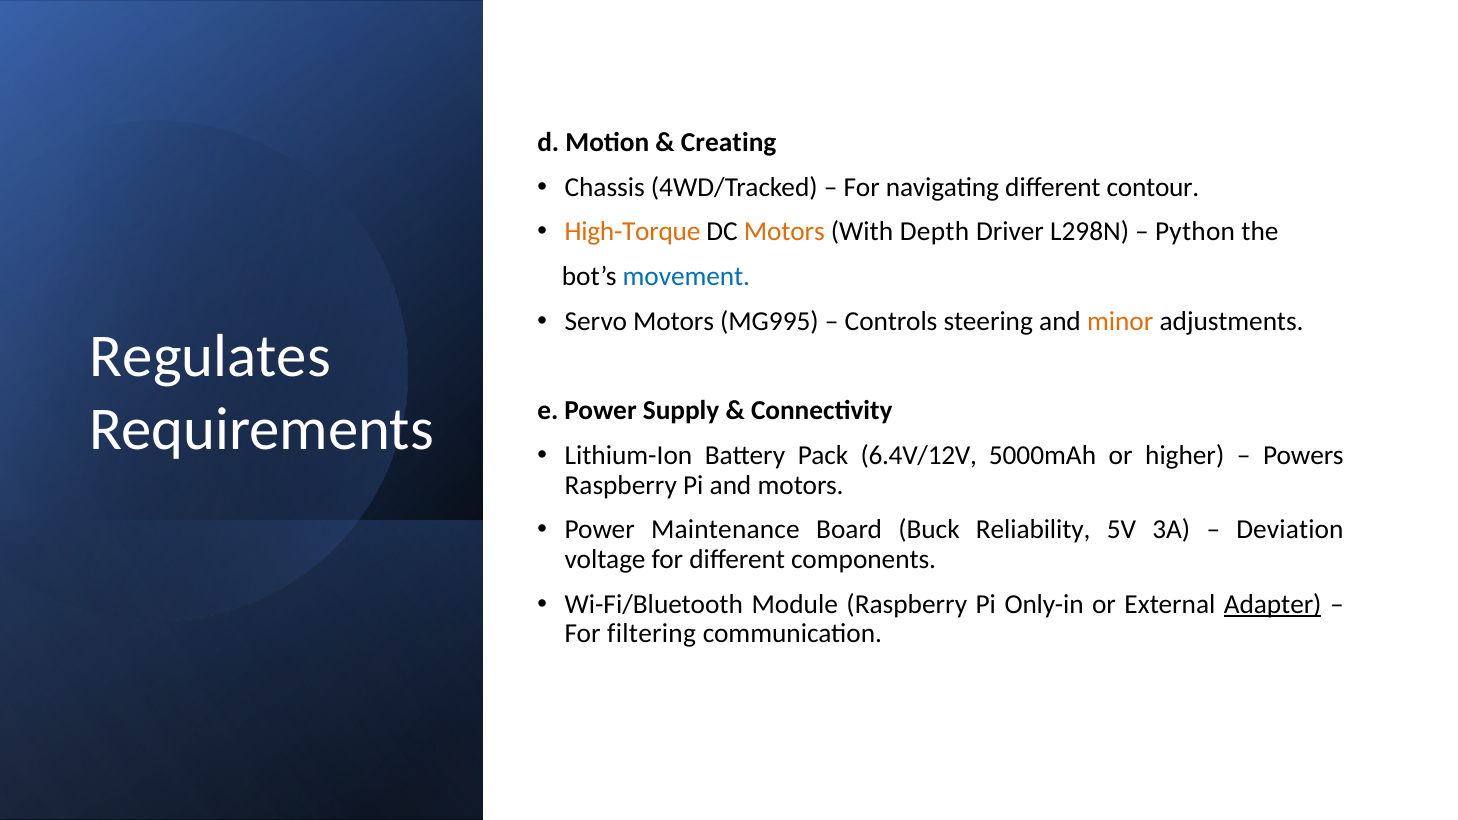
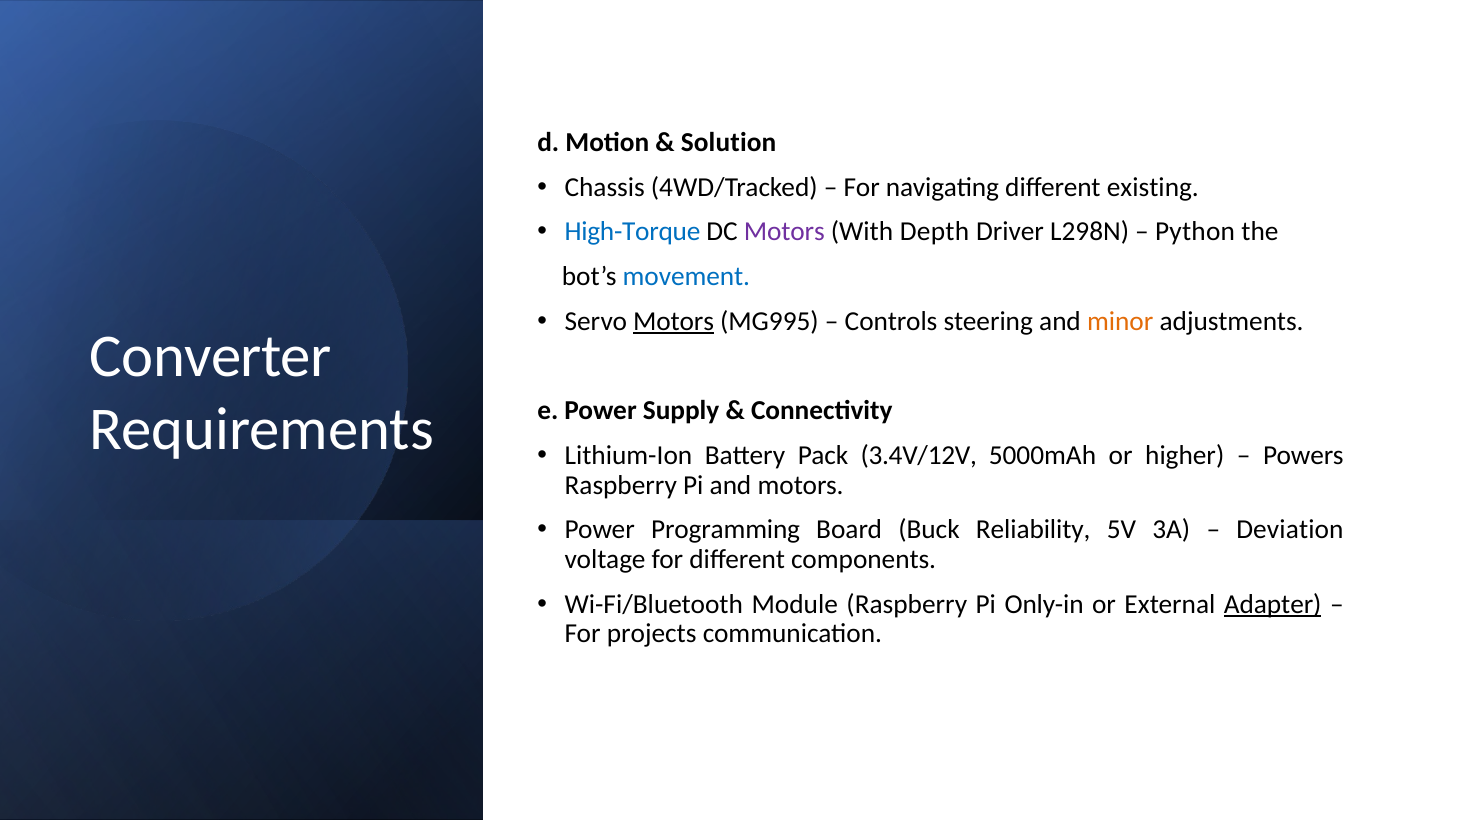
Creating: Creating -> Solution
contour: contour -> existing
High-Torque colour: orange -> blue
Motors at (784, 232) colour: orange -> purple
Motors at (674, 321) underline: none -> present
Regulates: Regulates -> Converter
6.4V/12V: 6.4V/12V -> 3.4V/12V
Maintenance: Maintenance -> Programming
filtering: filtering -> projects
